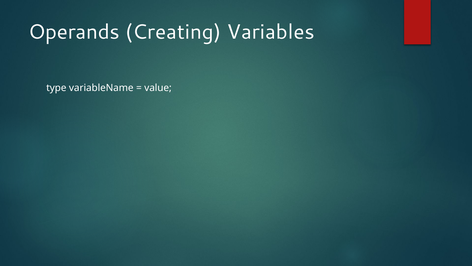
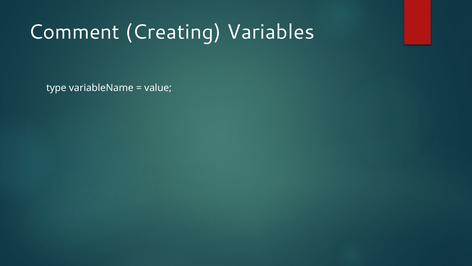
Operands: Operands -> Comment
